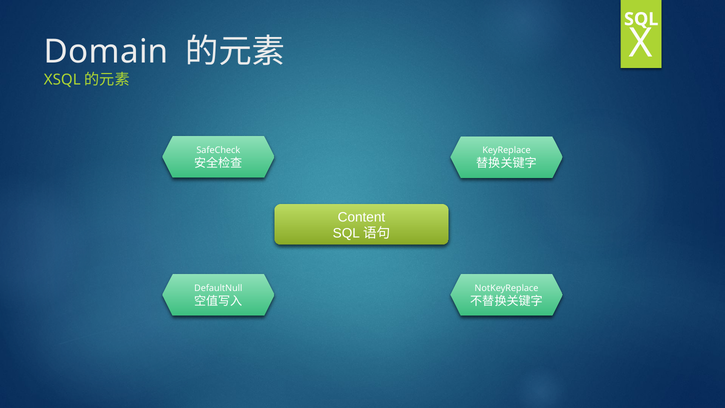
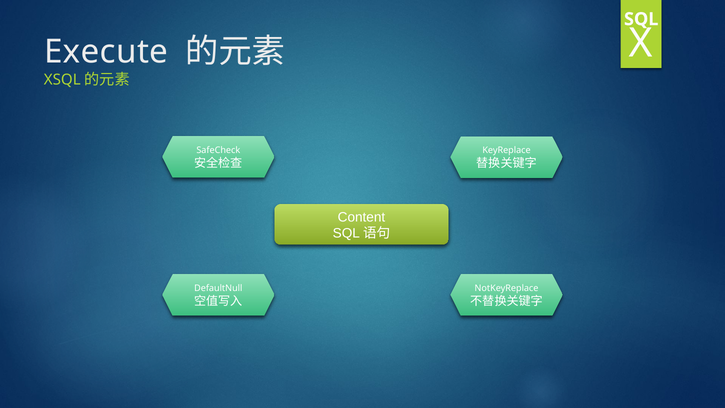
Domain: Domain -> Execute
